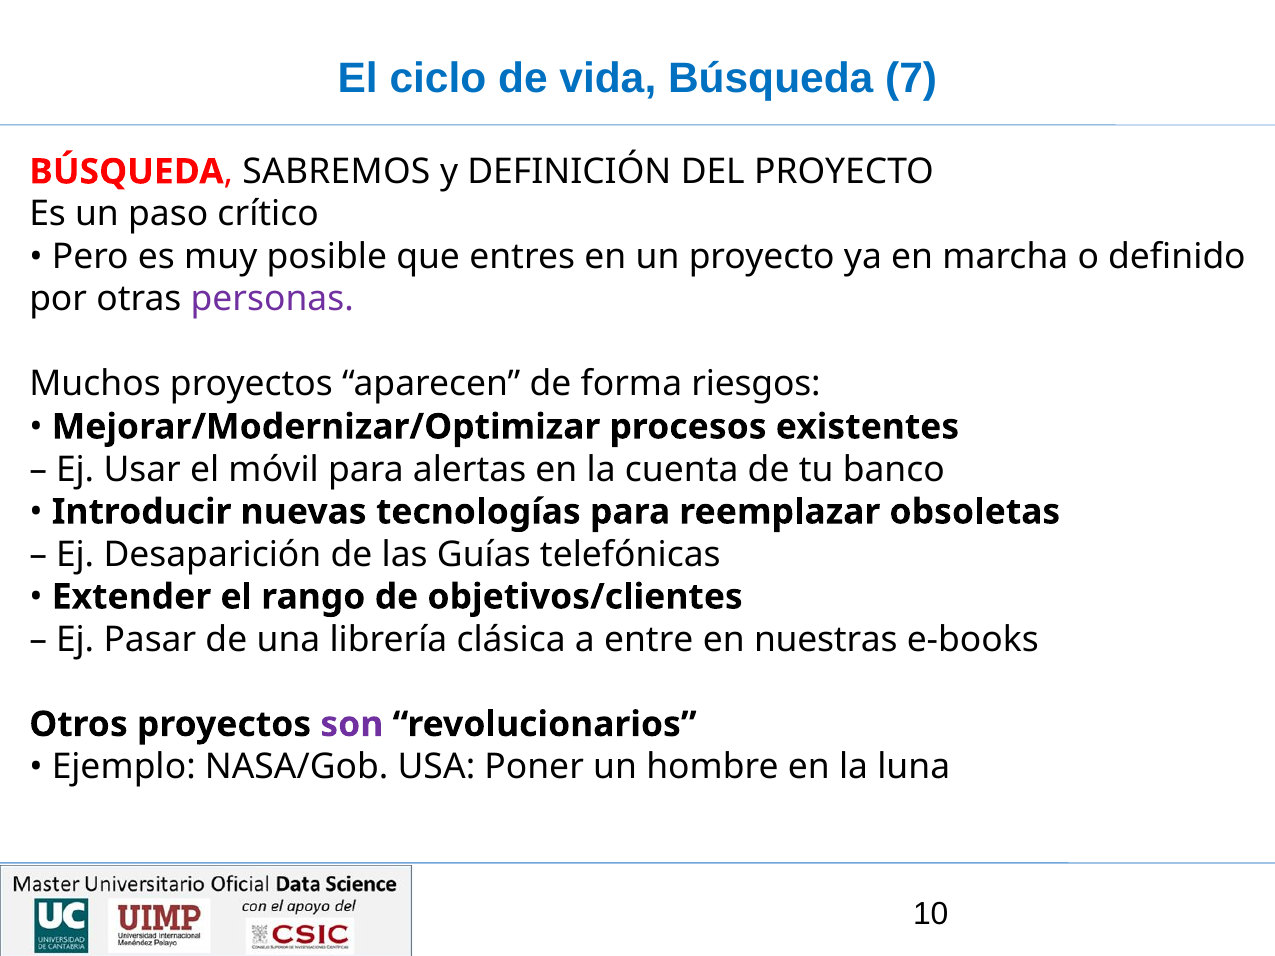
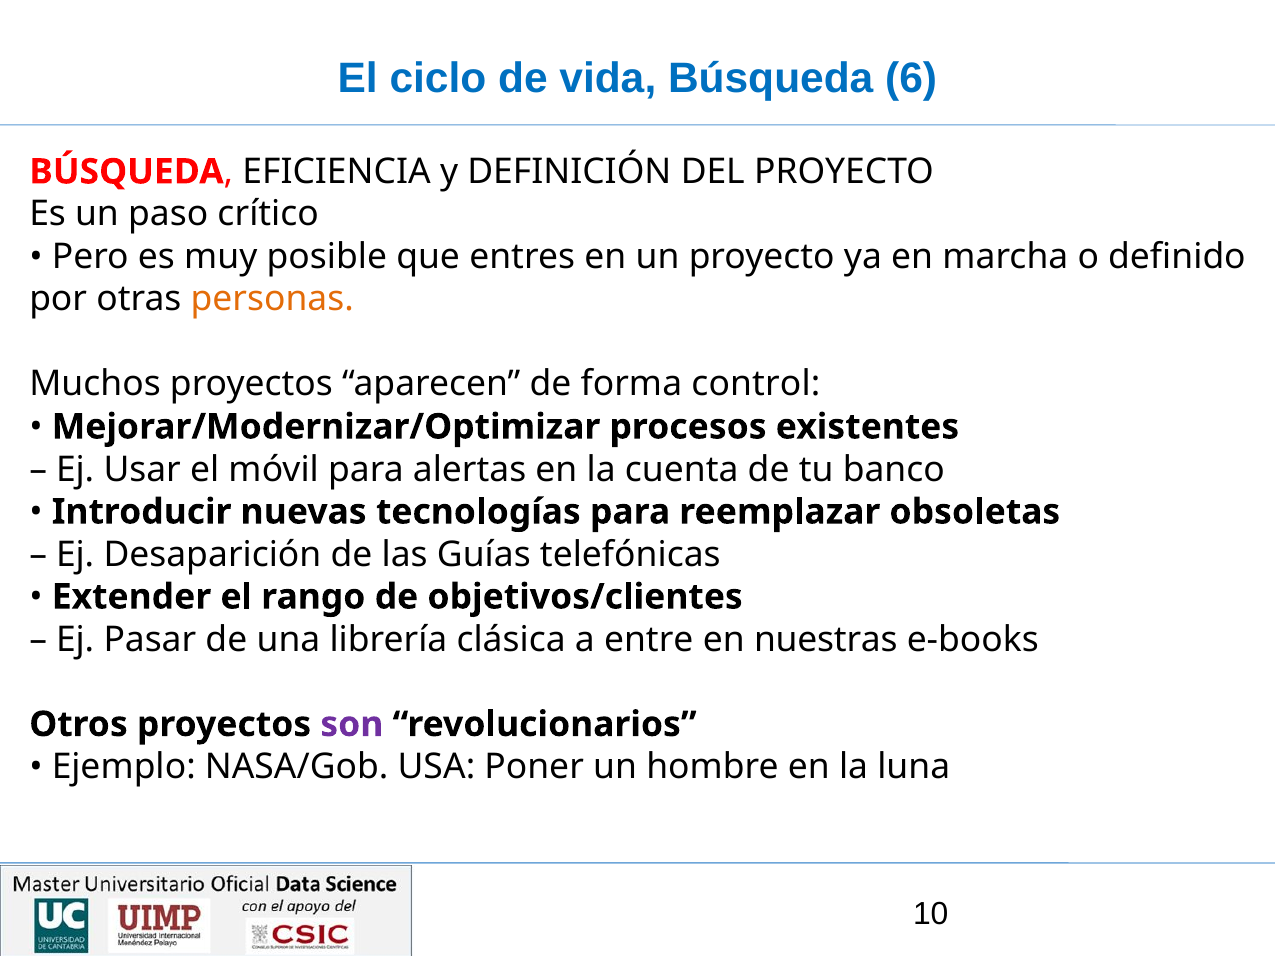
7: 7 -> 6
SABREMOS: SABREMOS -> EFICIENCIA
personas colour: purple -> orange
riesgos: riesgos -> control
